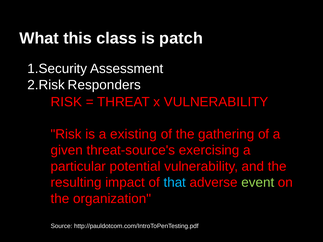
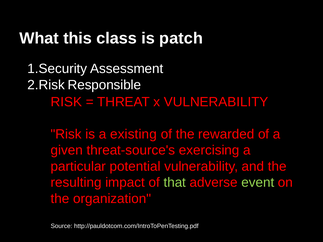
Responders: Responders -> Responsible
gathering: gathering -> rewarded
that colour: light blue -> light green
